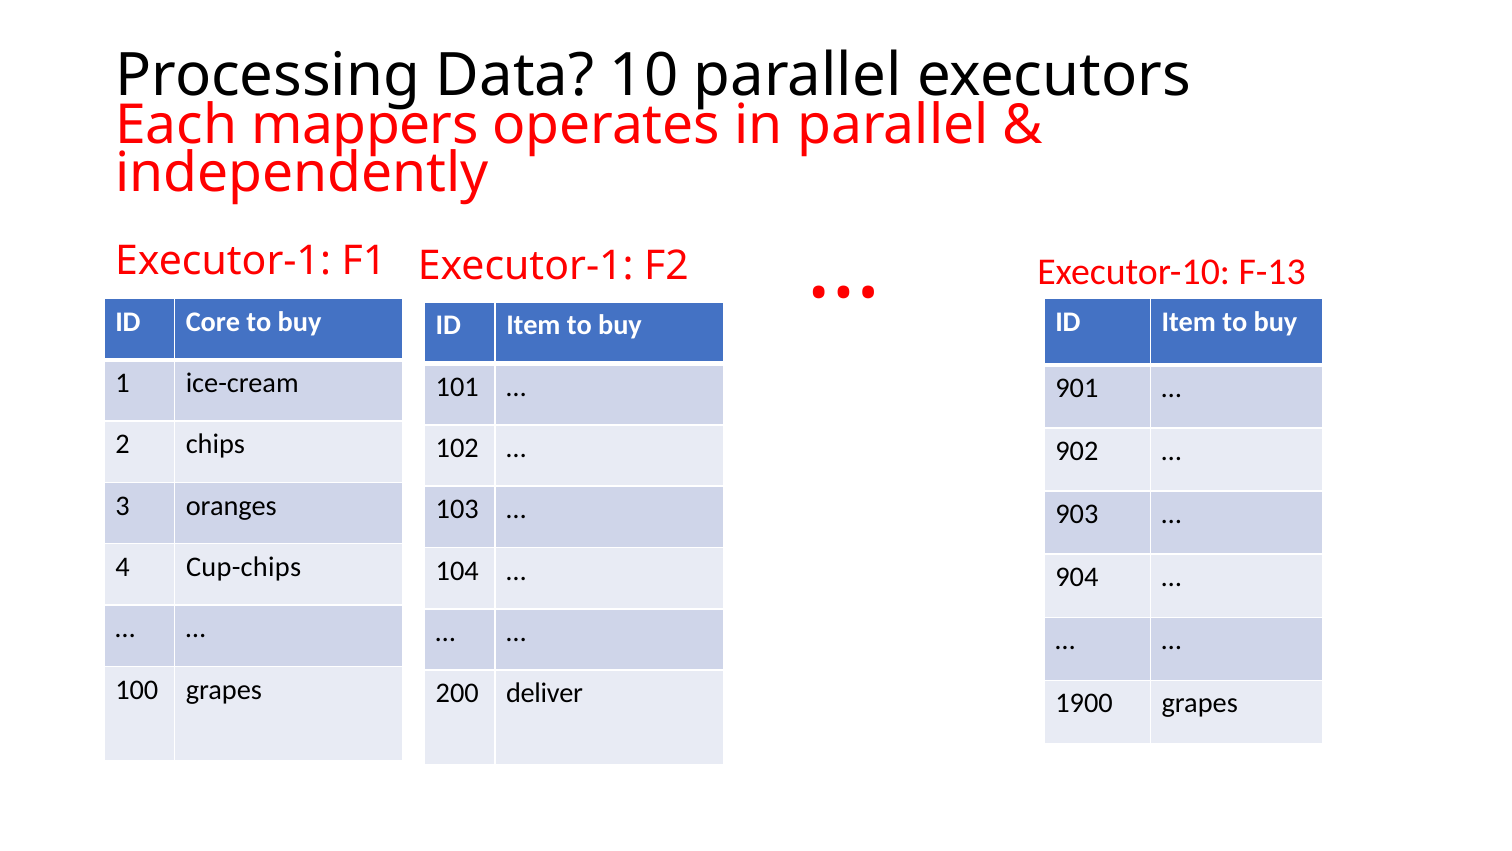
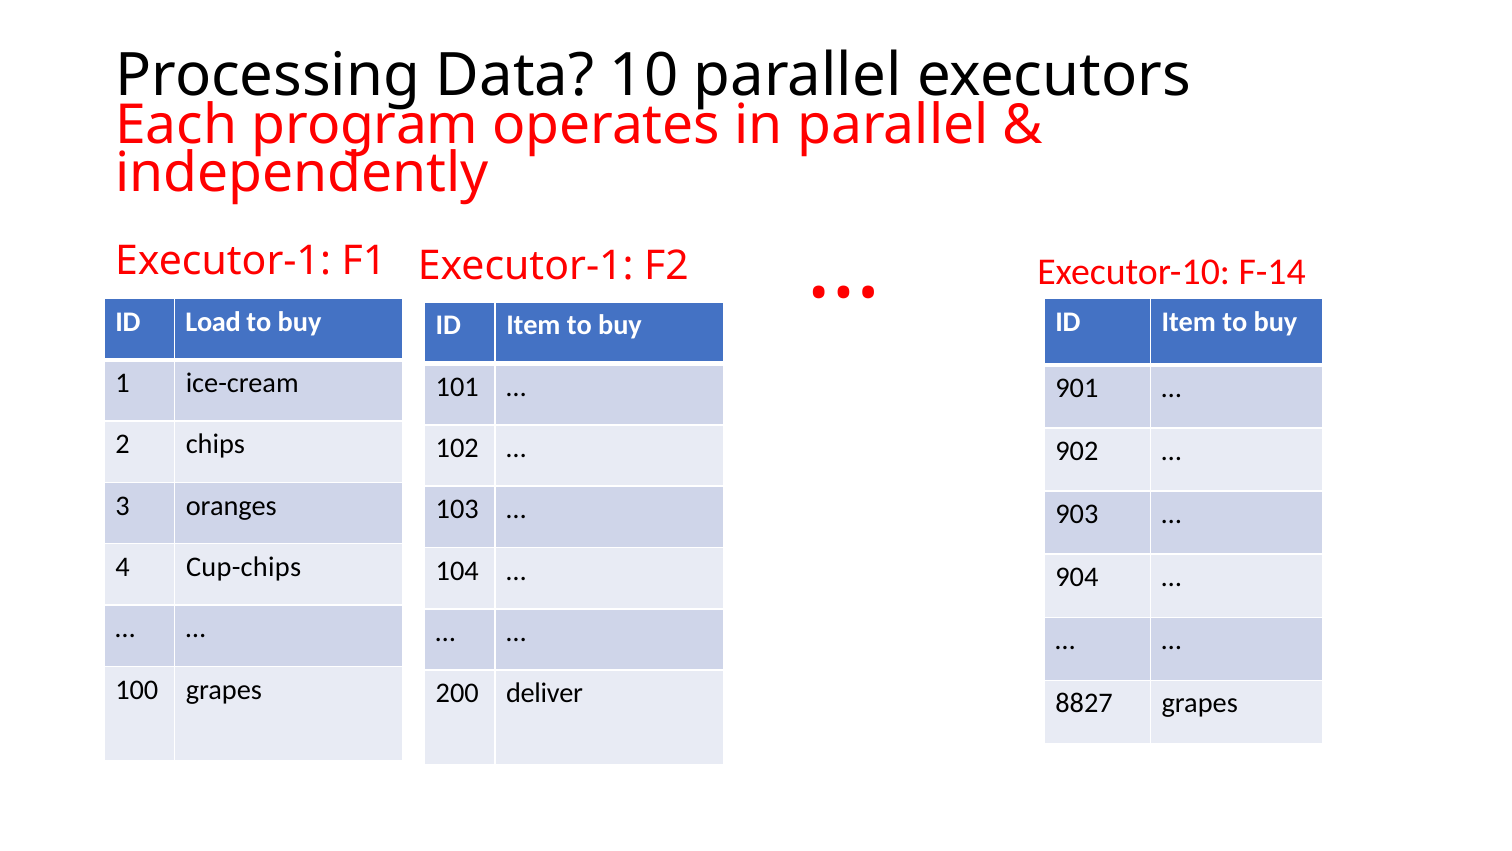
mappers: mappers -> program
F-13: F-13 -> F-14
Core: Core -> Load
1900: 1900 -> 8827
